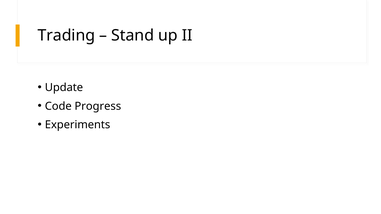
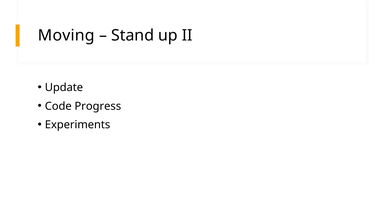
Trading: Trading -> Moving
